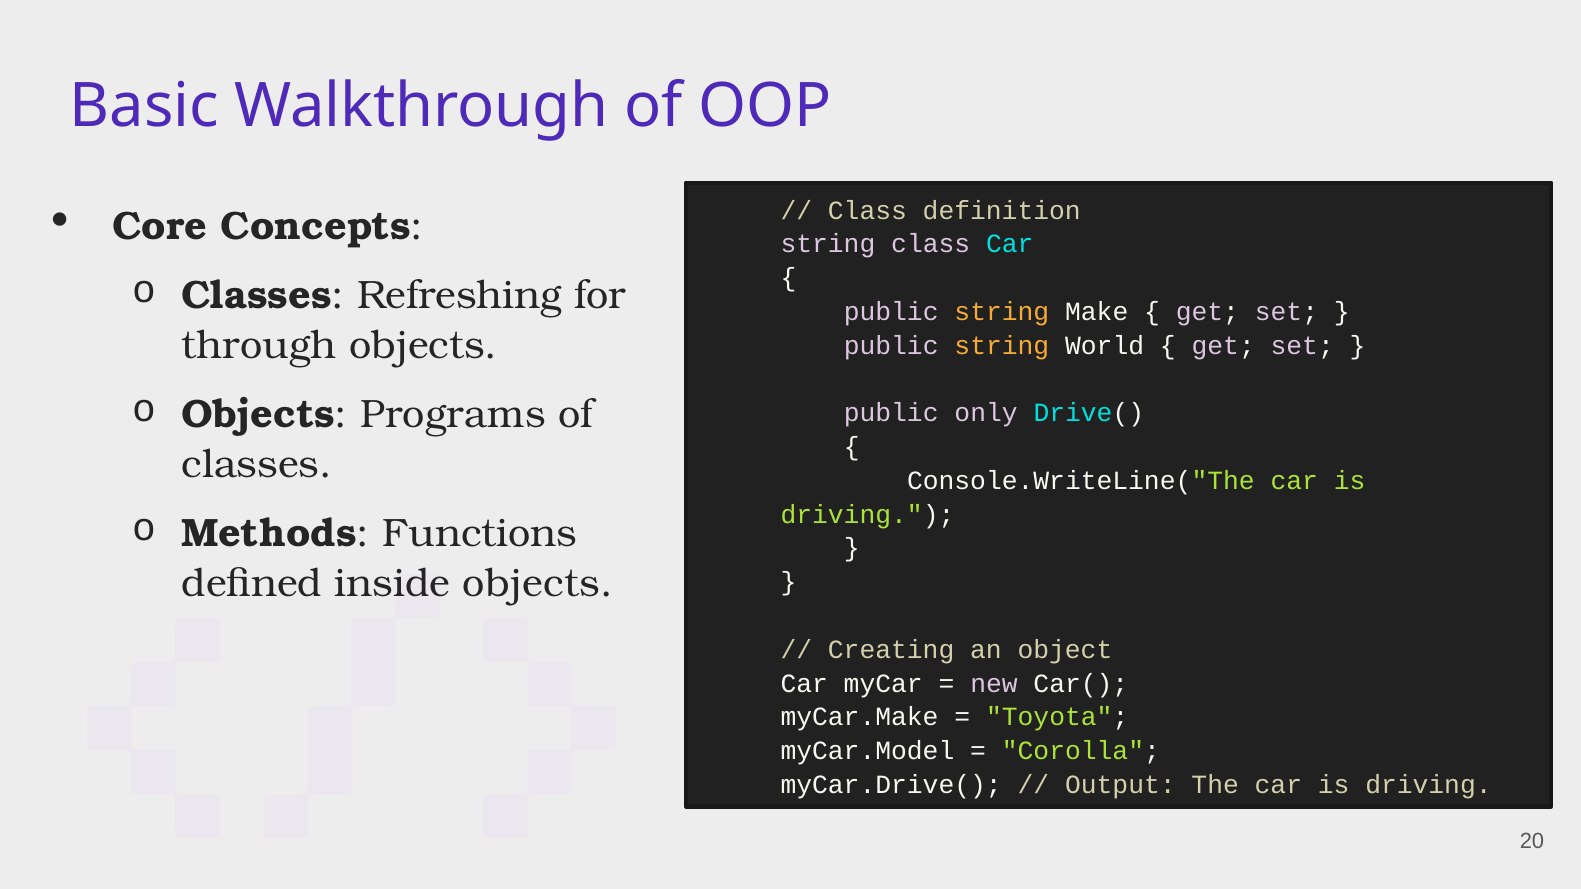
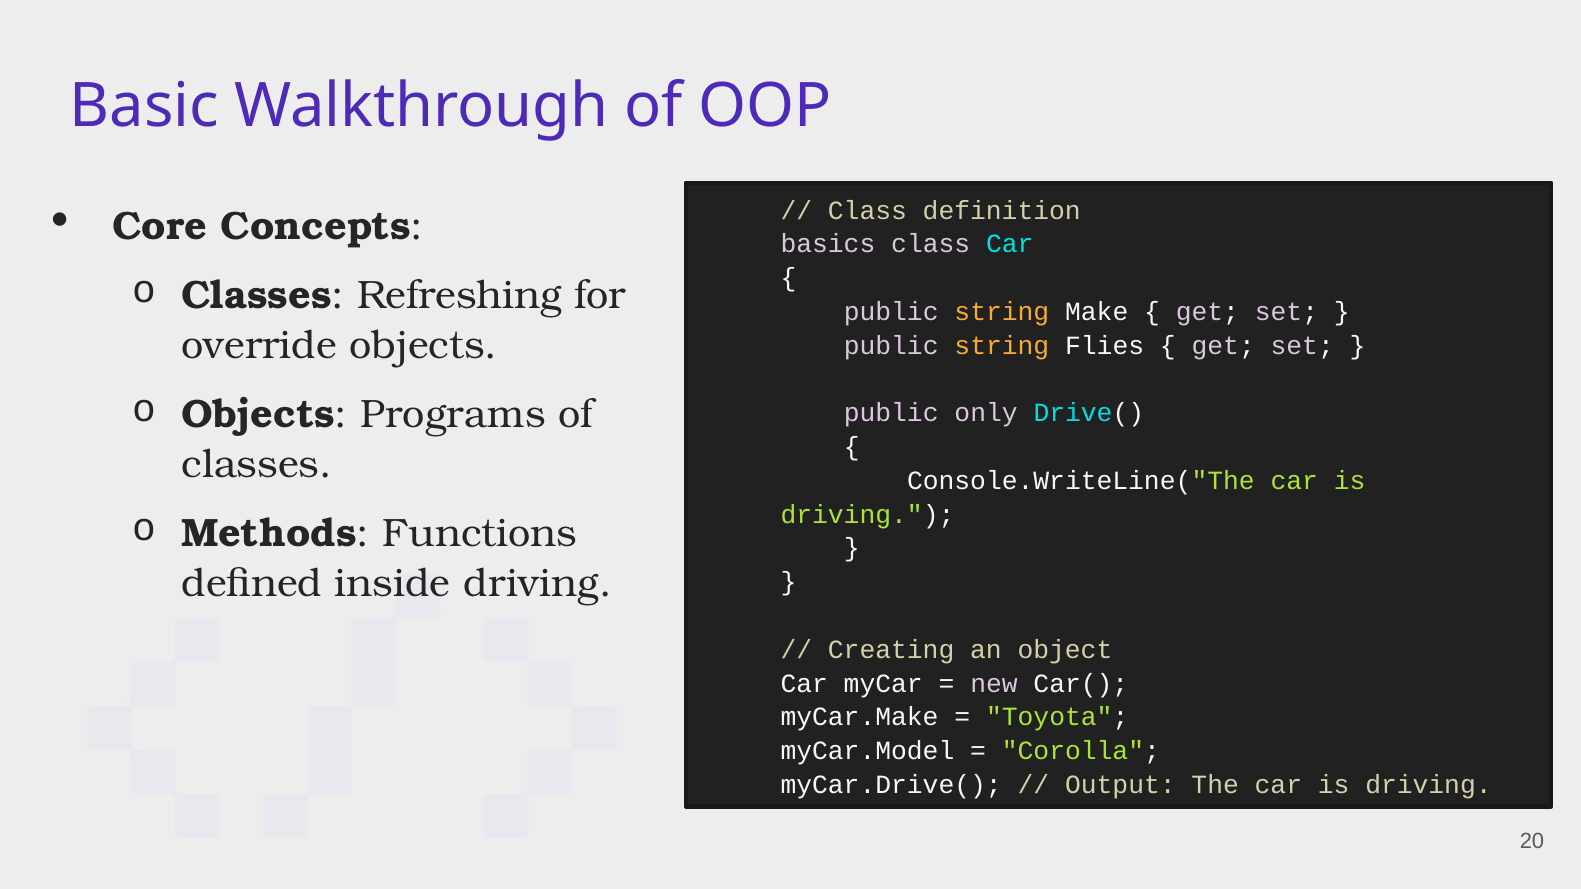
string at (828, 244): string -> basics
through: through -> override
World: World -> Flies
inside objects: objects -> driving
